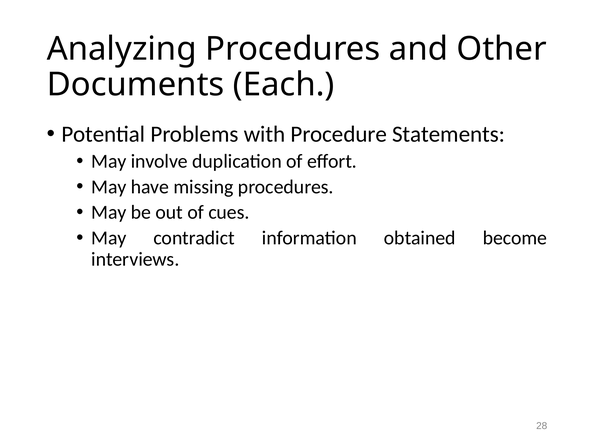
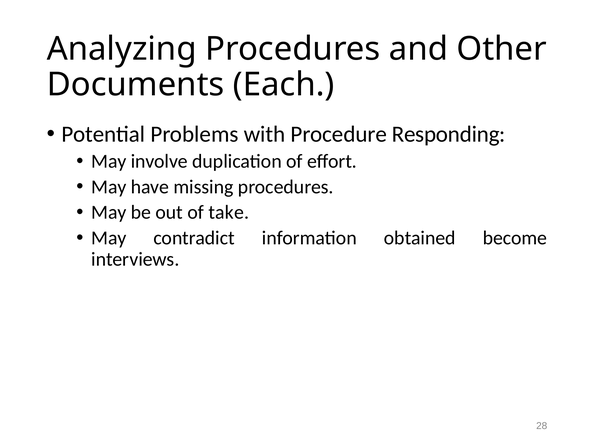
Statements: Statements -> Responding
cues: cues -> take
